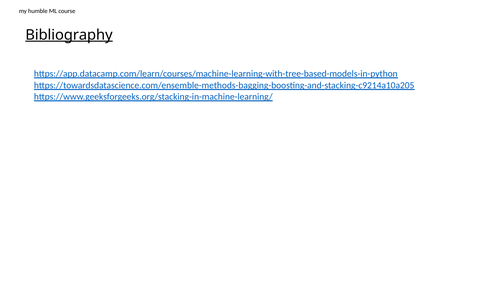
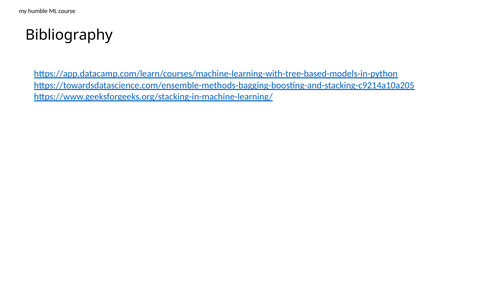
Bibliography underline: present -> none
